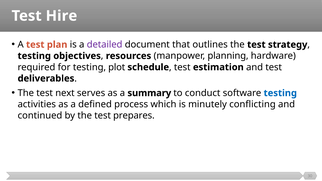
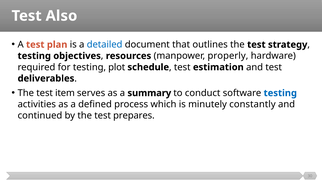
Hire: Hire -> Also
detailed colour: purple -> blue
planning: planning -> properly
next: next -> item
conflicting: conflicting -> constantly
